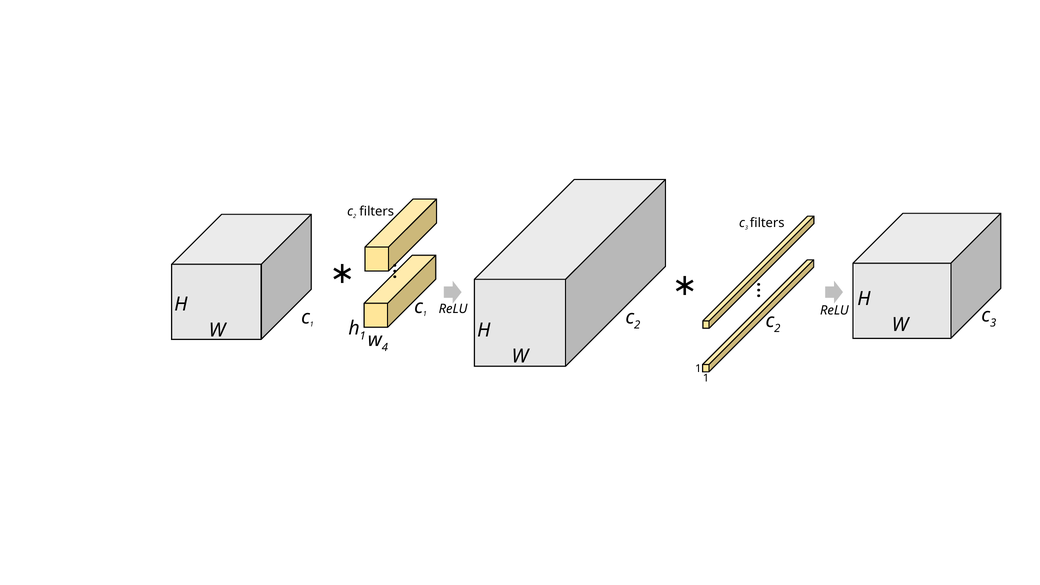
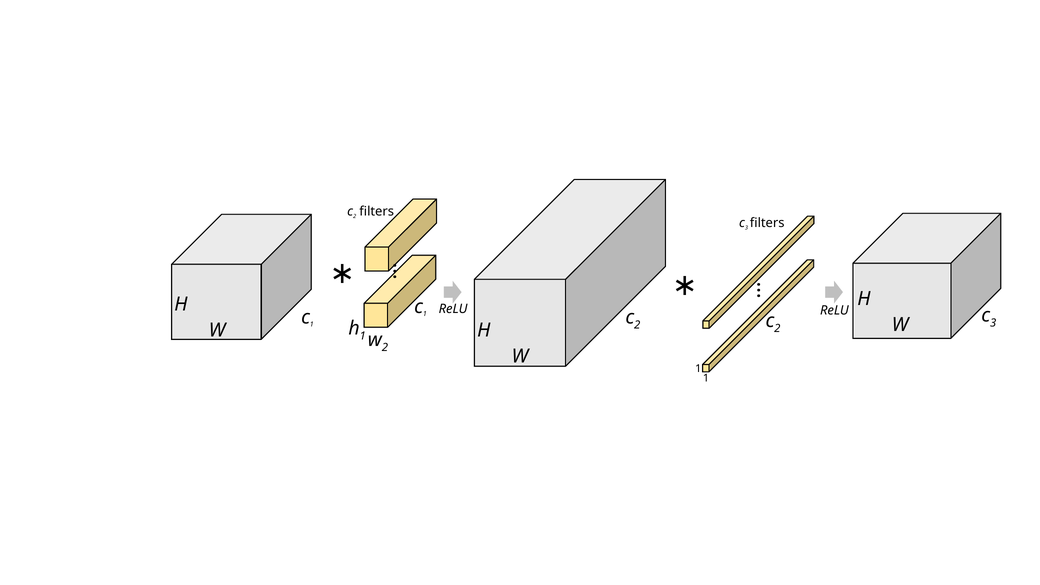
4 at (385, 347): 4 -> 2
